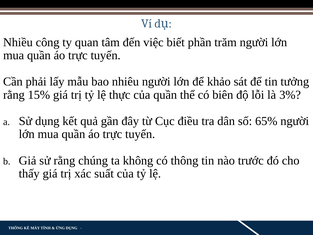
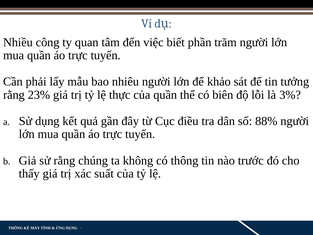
15%: 15% -> 23%
65%: 65% -> 88%
